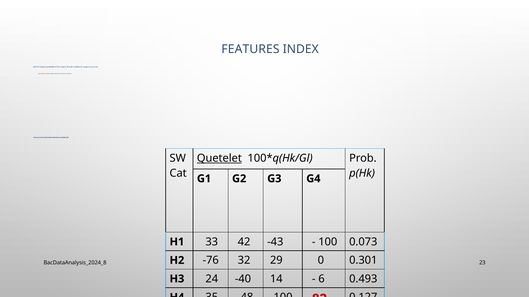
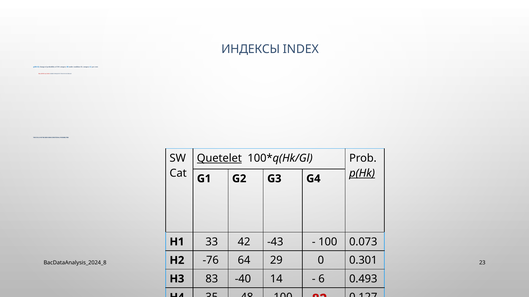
FEATURES: FEATURES -> ИНДЕКСЫ
p(Hk underline: none -> present
32: 32 -> 64
24: 24 -> 83
